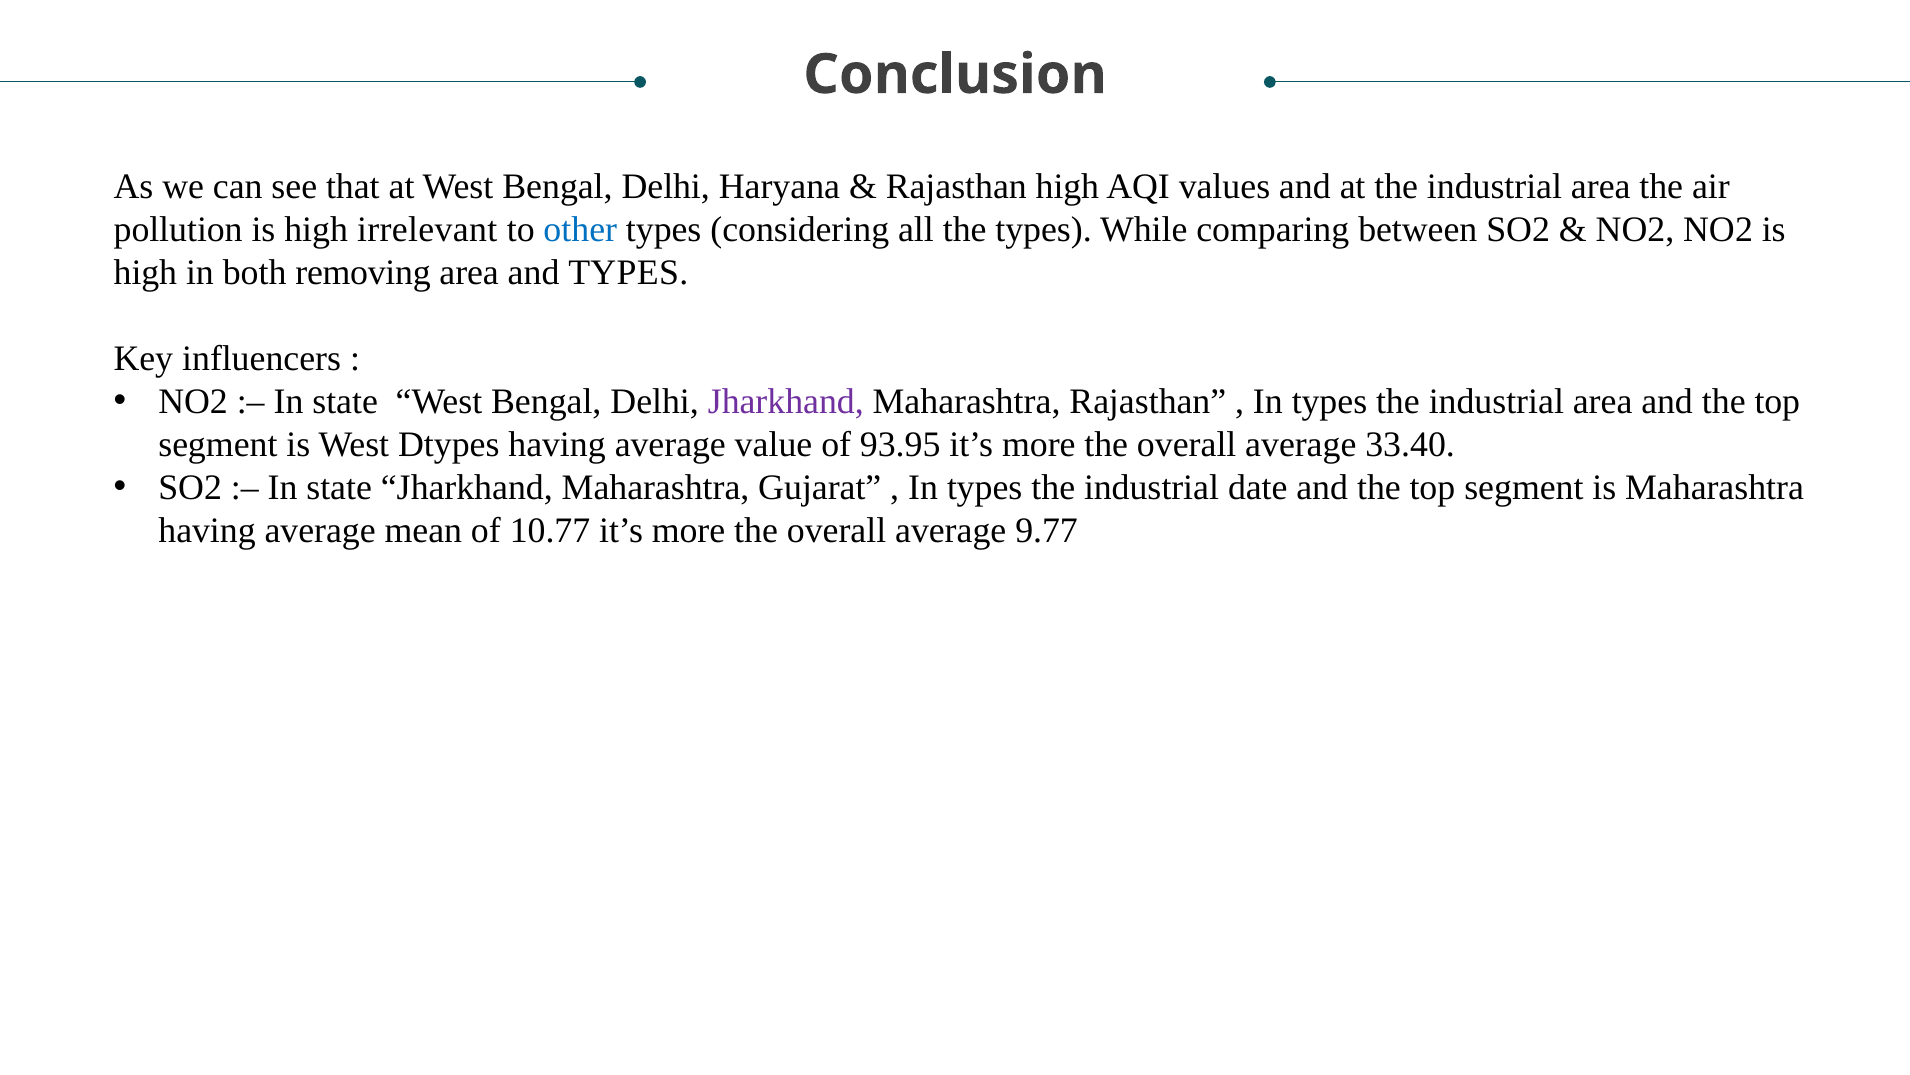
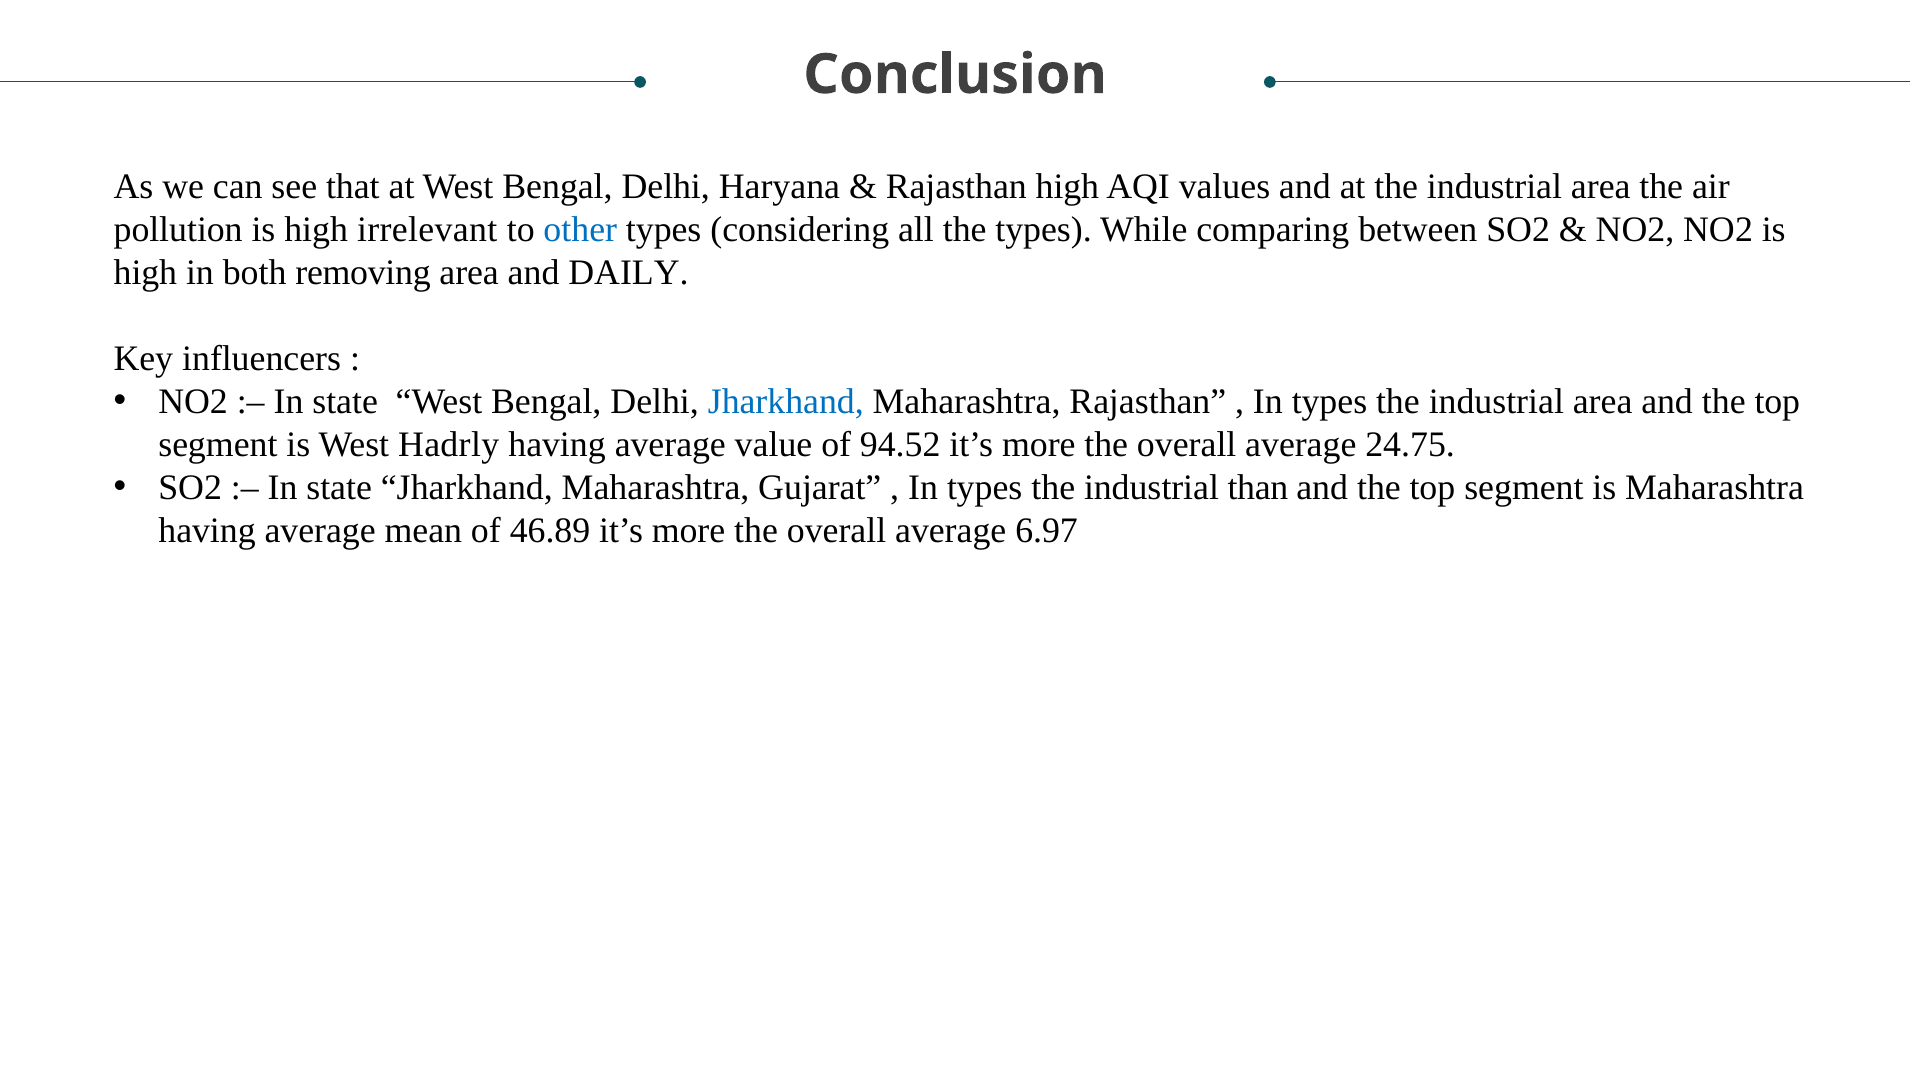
and TYPES: TYPES -> DAILY
Jharkhand at (786, 401) colour: purple -> blue
Dtypes: Dtypes -> Hadrly
93.95: 93.95 -> 94.52
33.40: 33.40 -> 24.75
date: date -> than
10.77: 10.77 -> 46.89
9.77: 9.77 -> 6.97
